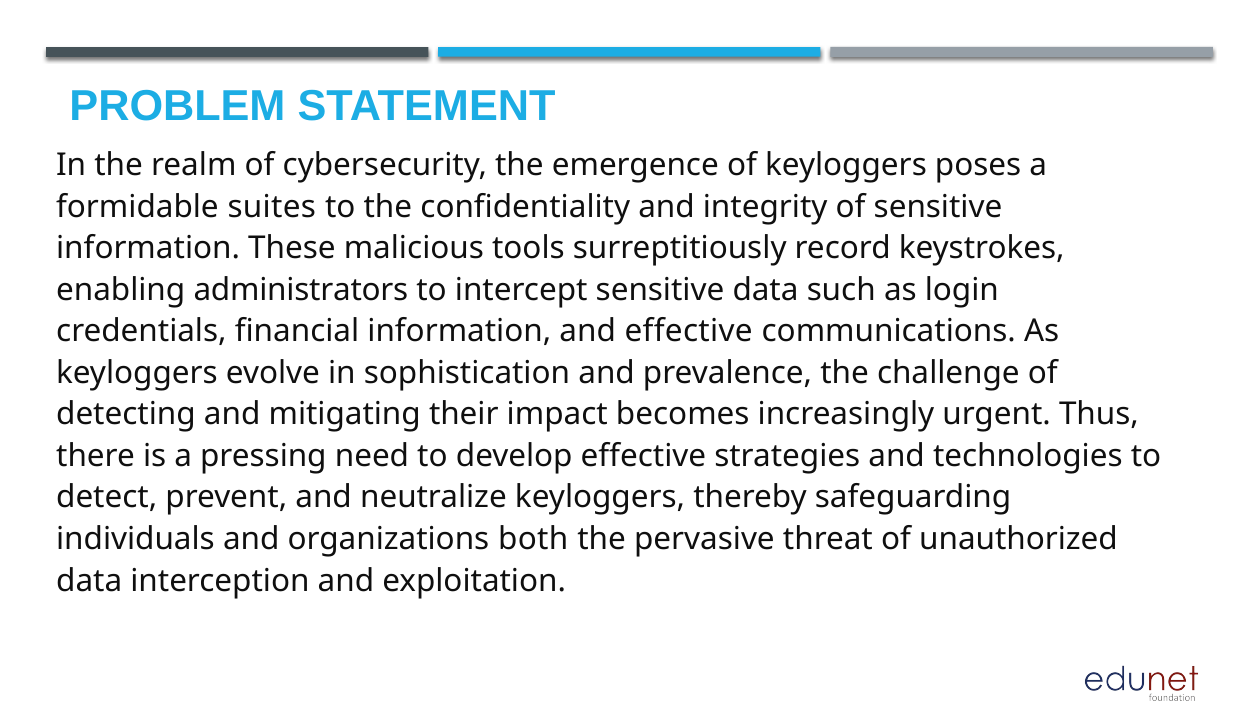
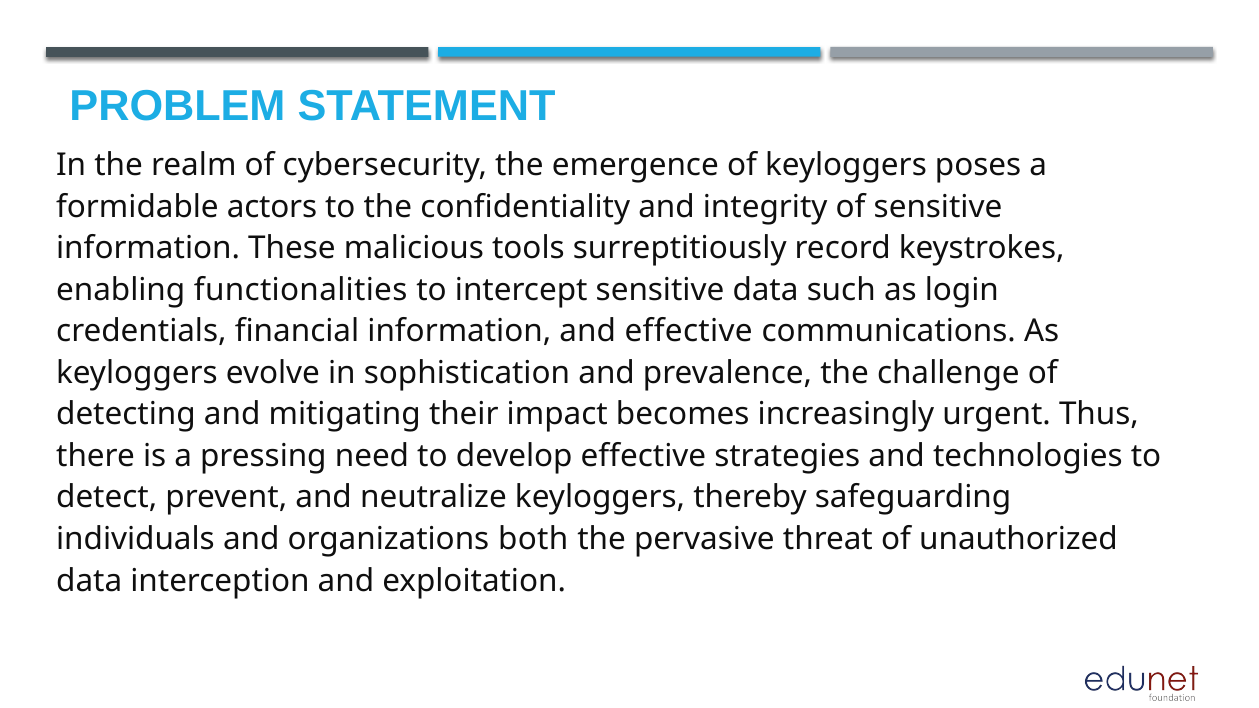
suites: suites -> actors
administrators: administrators -> functionalities
